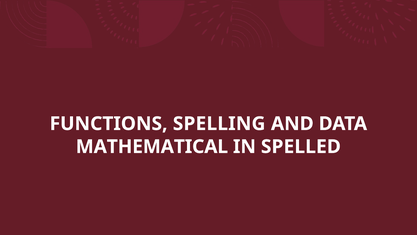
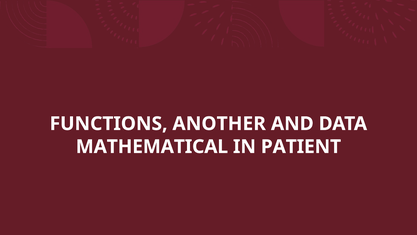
SPELLING: SPELLING -> ANOTHER
SPELLED: SPELLED -> PATIENT
